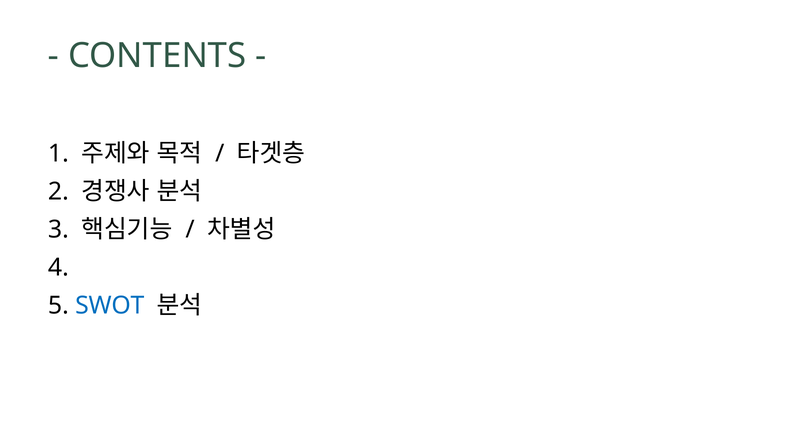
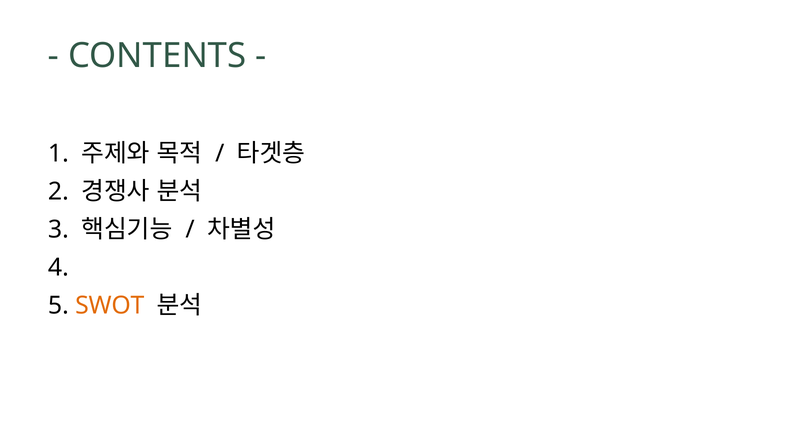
SWOT colour: blue -> orange
